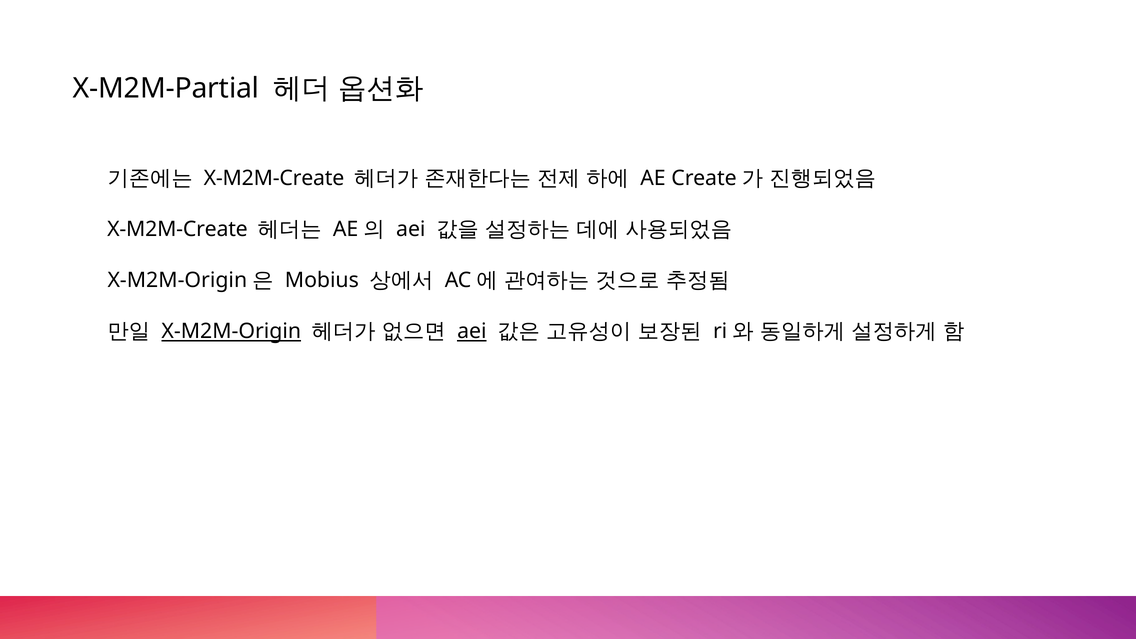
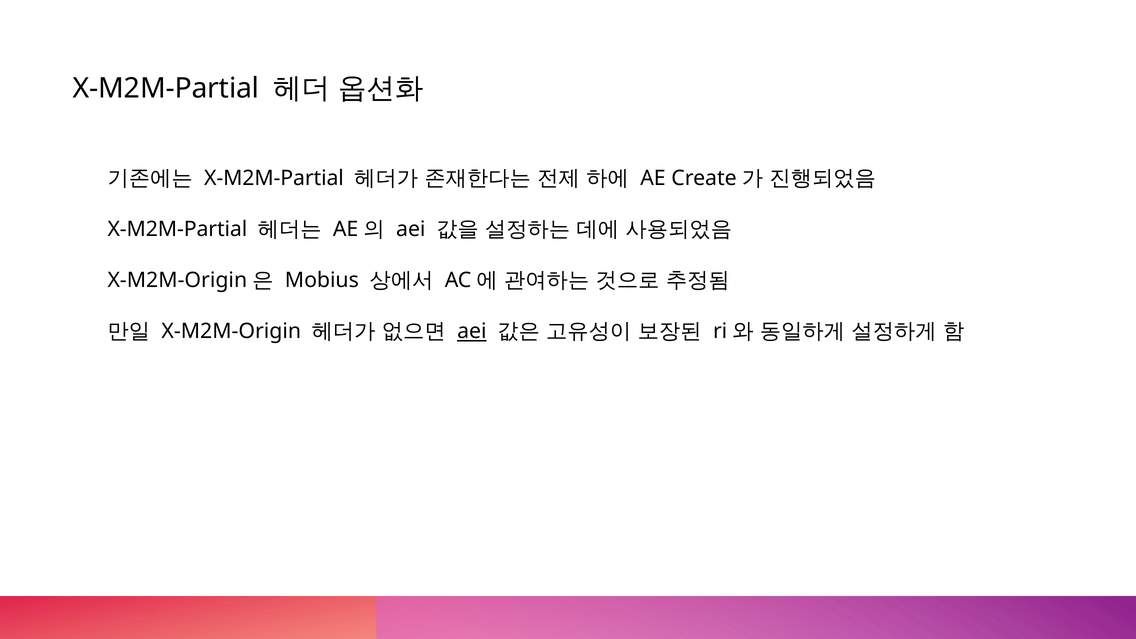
X-M2M-Create at (274, 178): X-M2M-Create -> X-M2M-Partial
X-M2M-Create at (177, 229): X-M2M-Create -> X-M2M-Partial
X-M2M-Origin underline: present -> none
